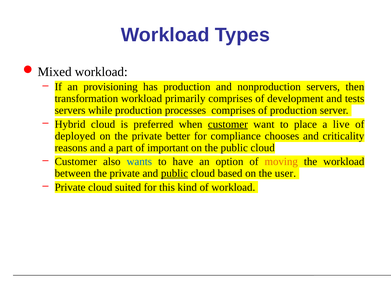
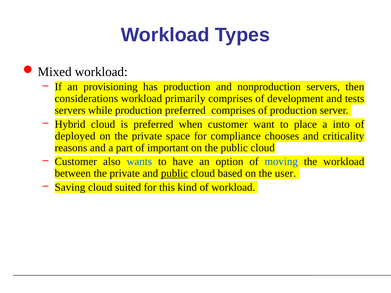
transformation: transformation -> considerations
production processes: processes -> preferred
customer at (228, 124) underline: present -> none
live: live -> into
better: better -> space
moving colour: orange -> blue
Private at (70, 187): Private -> Saving
